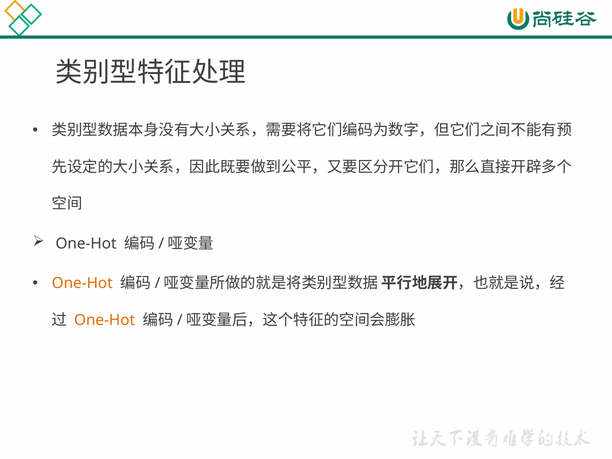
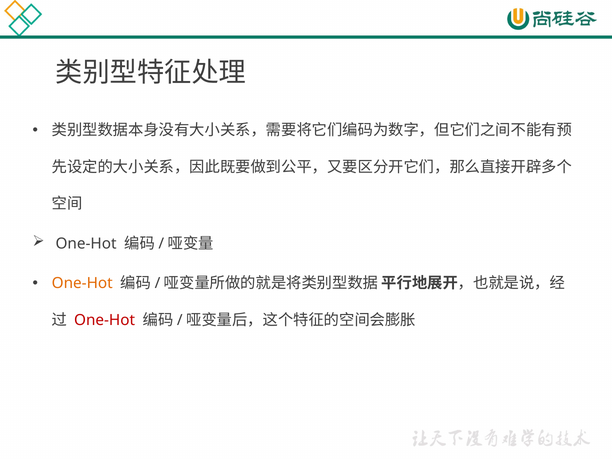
One-Hot at (105, 320) colour: orange -> red
